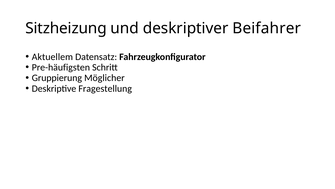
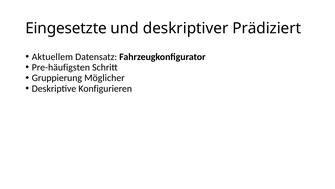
Sitzheizung: Sitzheizung -> Eingesetzte
Beifahrer: Beifahrer -> Prädiziert
Fragestellung: Fragestellung -> Konfigurieren
